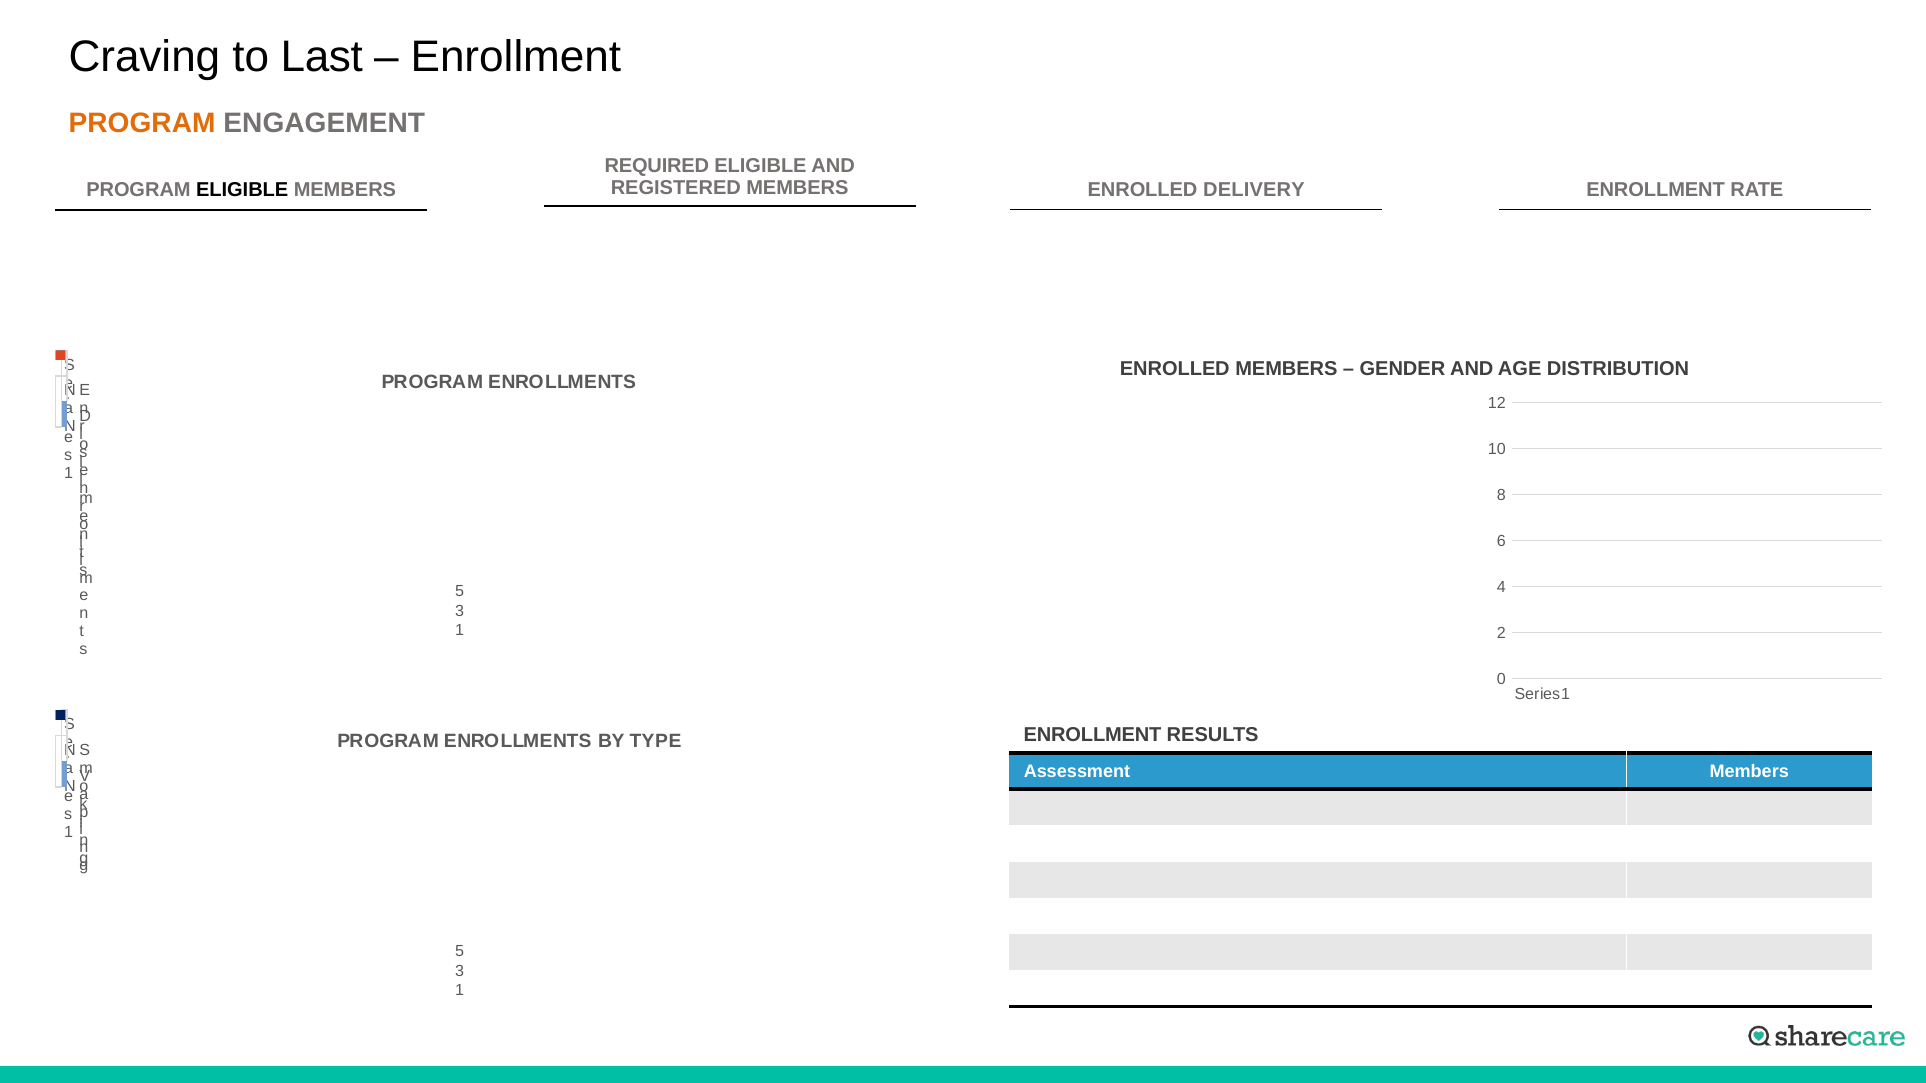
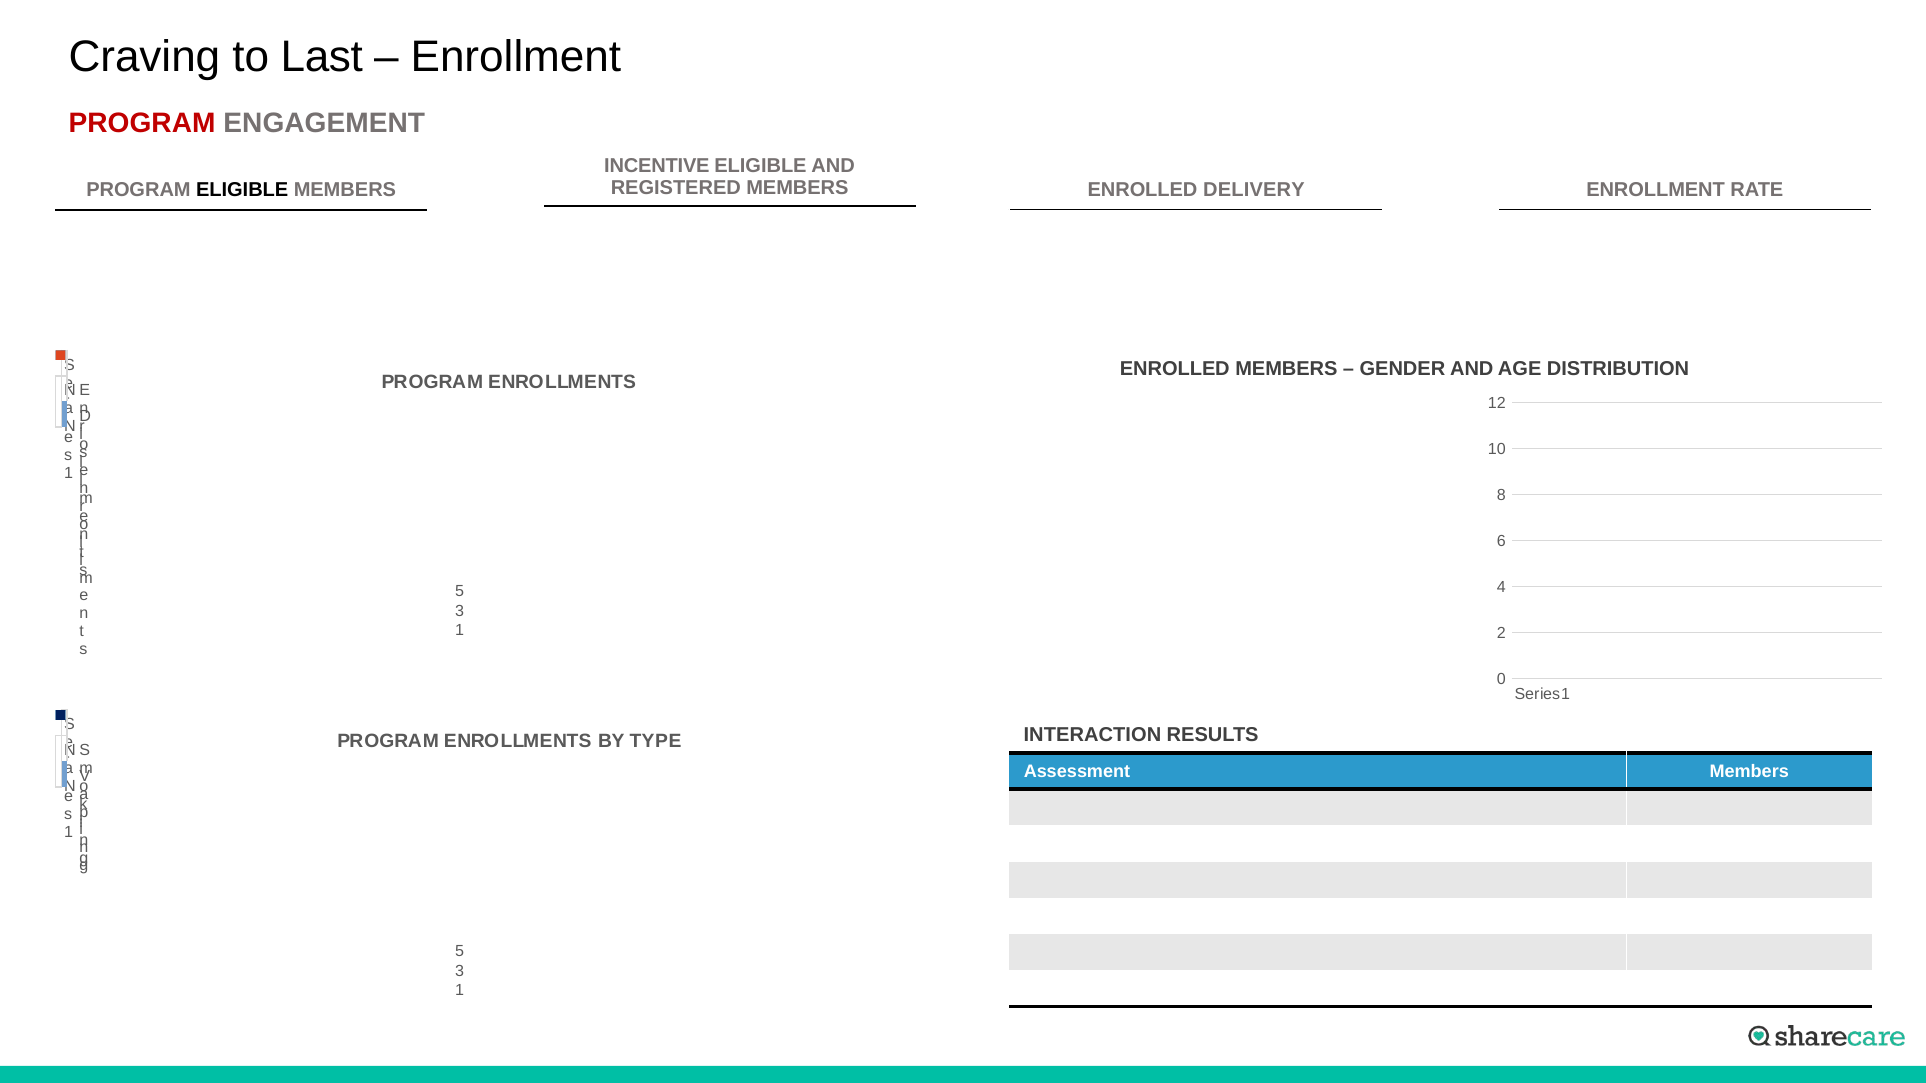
PROGRAM at (142, 123) colour: orange -> red
REQUIRED: REQUIRED -> INCENTIVE
ENROLLMENT at (1093, 735): ENROLLMENT -> INTERACTION
